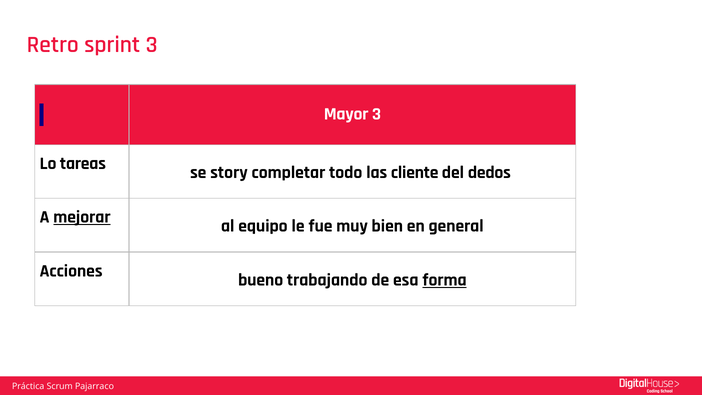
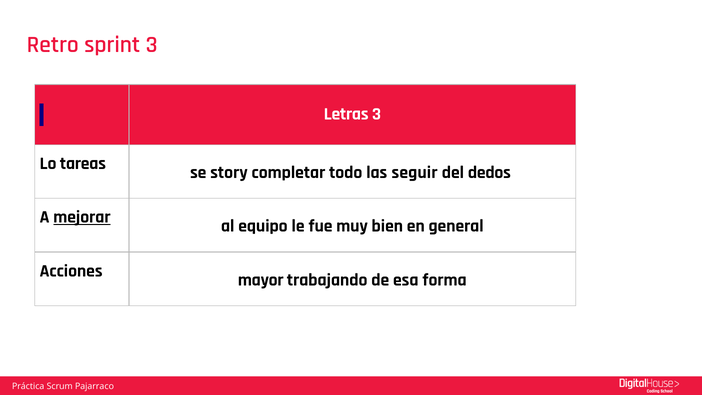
Mayor: Mayor -> Letras
cliente: cliente -> seguir
bueno: bueno -> mayor
forma underline: present -> none
